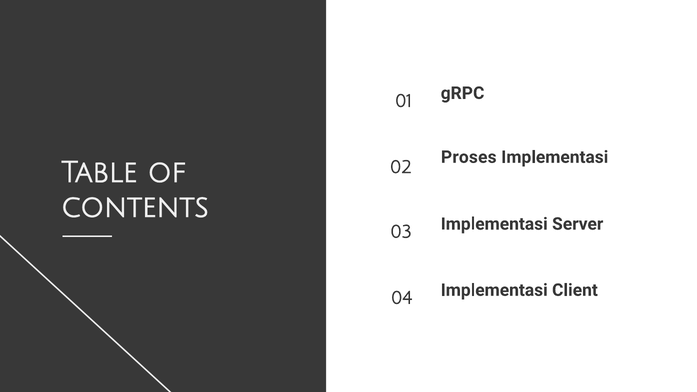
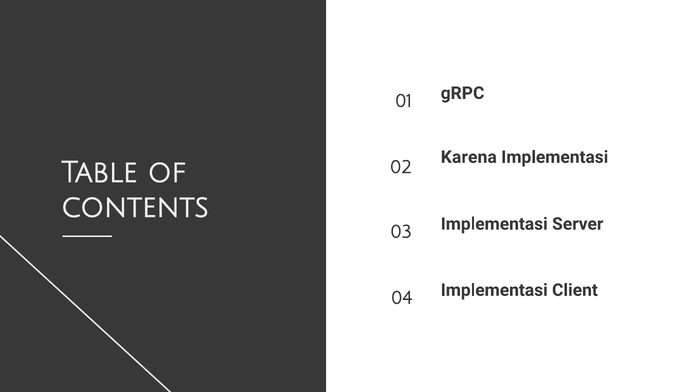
Proses: Proses -> Karena
